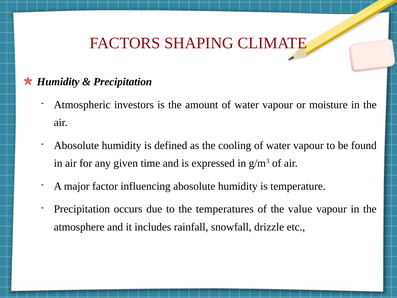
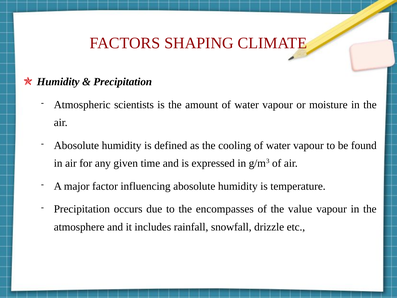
investors: investors -> scientists
temperatures: temperatures -> encompasses
